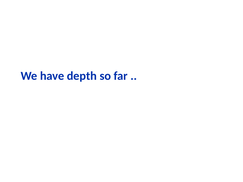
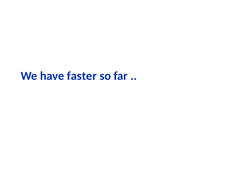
depth: depth -> faster
